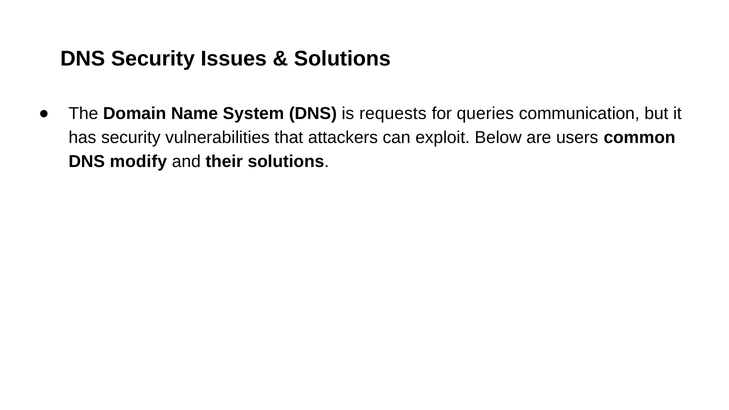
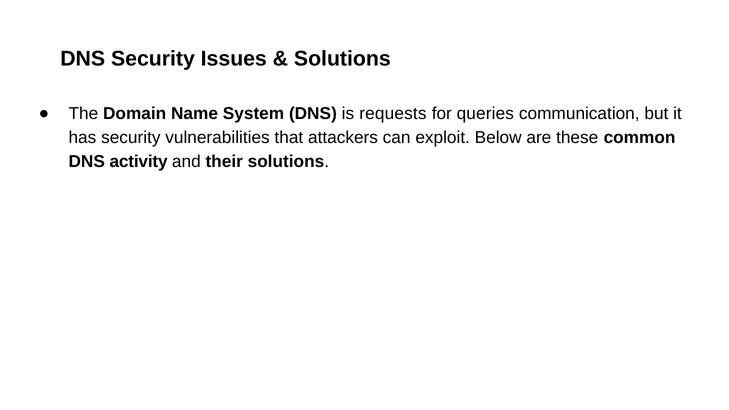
users: users -> these
modify: modify -> activity
